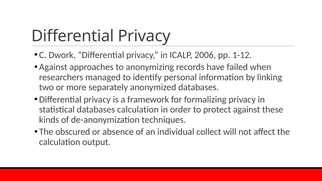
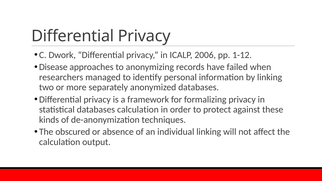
Against at (53, 67): Against -> Disease
individual collect: collect -> linking
